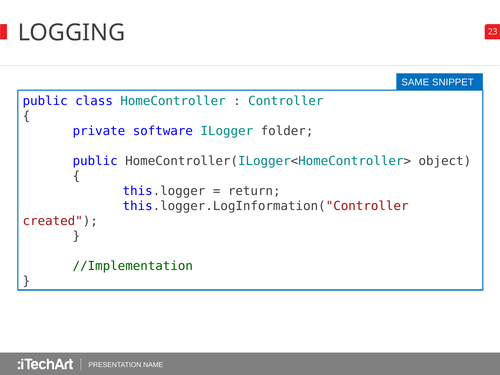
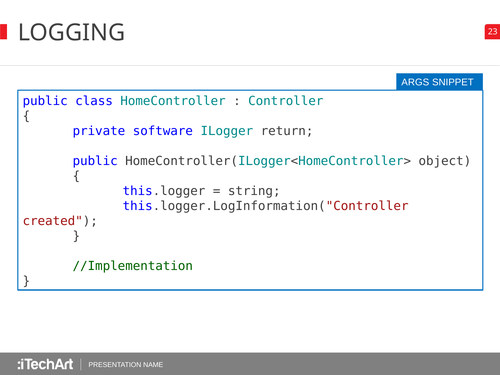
SAME: SAME -> ARGS
folder: folder -> return
return: return -> string
